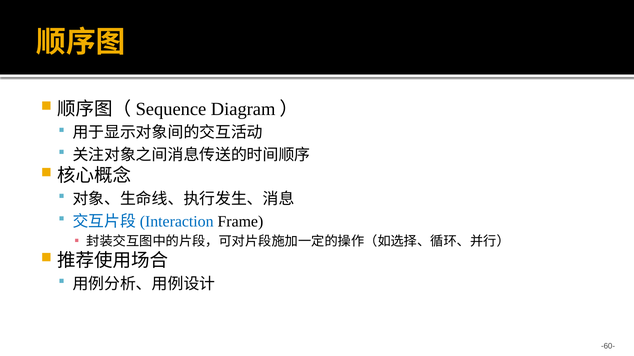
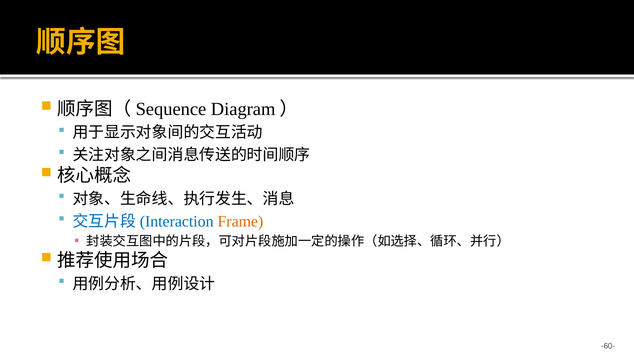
Frame colour: black -> orange
